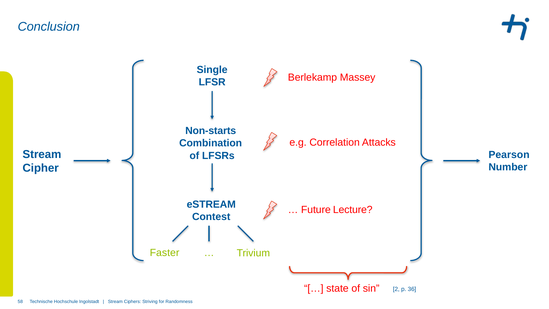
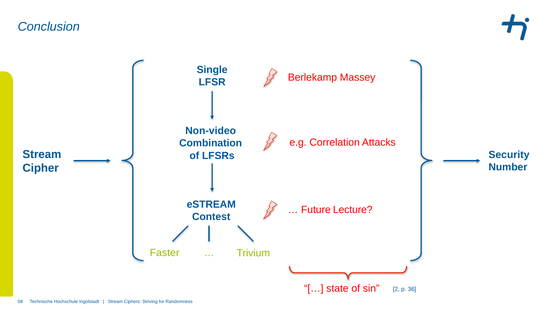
Non-starts: Non-starts -> Non-video
Pearson: Pearson -> Security
